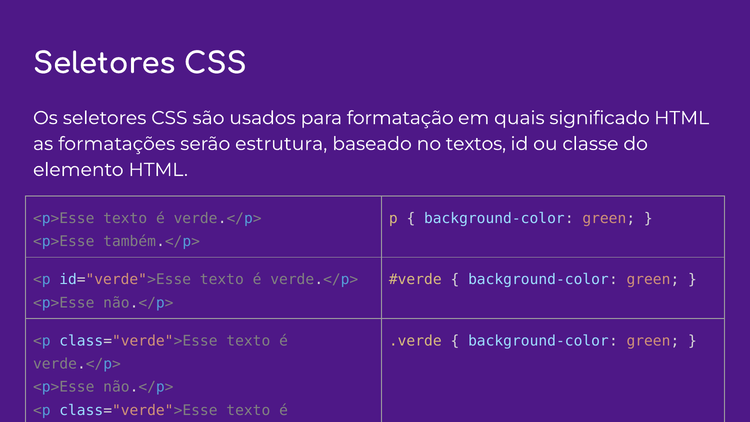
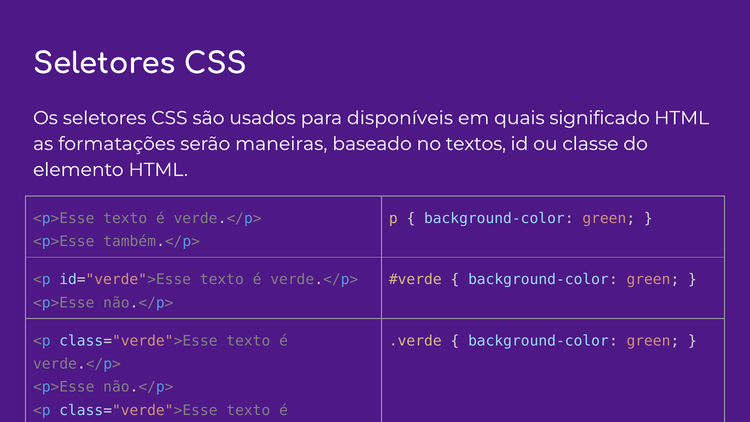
formatação: formatação -> disponíveis
estrutura: estrutura -> maneiras
